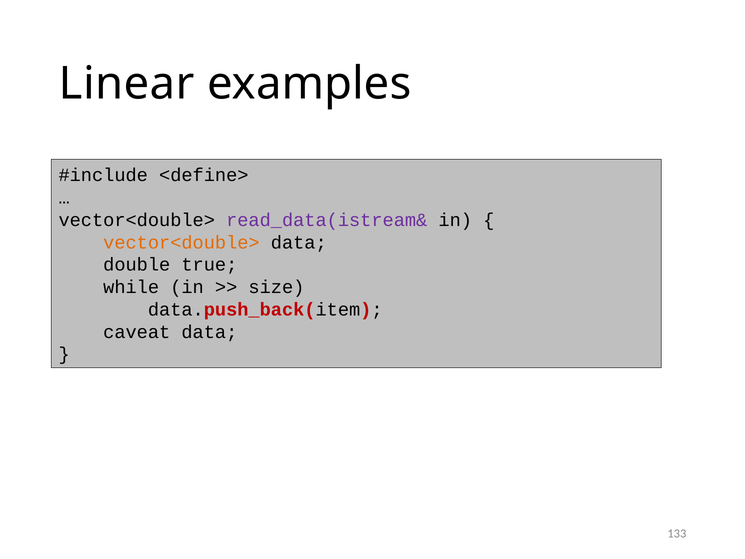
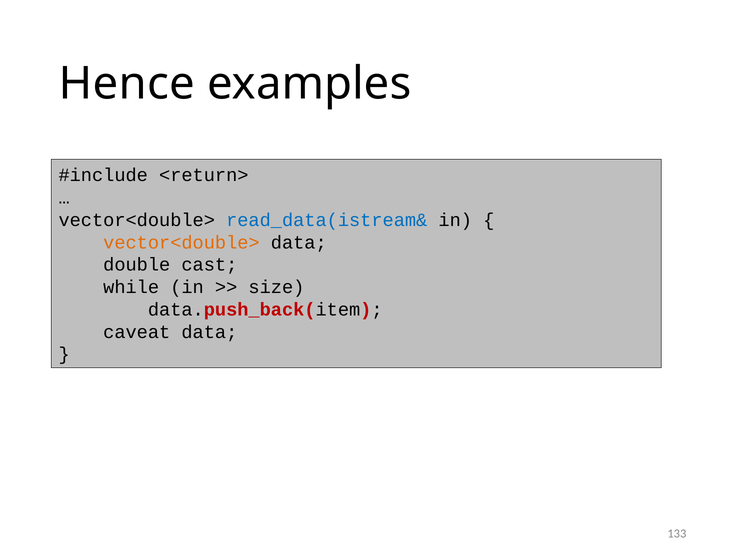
Linear: Linear -> Hence
<define>: <define> -> <return>
read_data(istream& colour: purple -> blue
true: true -> cast
